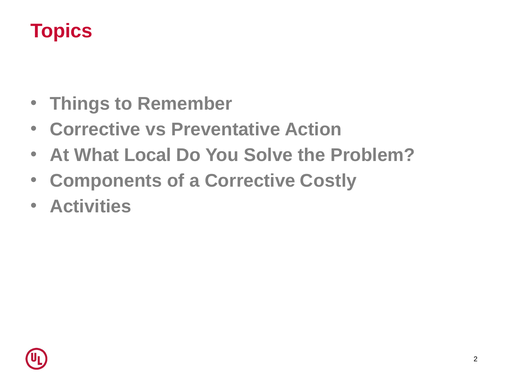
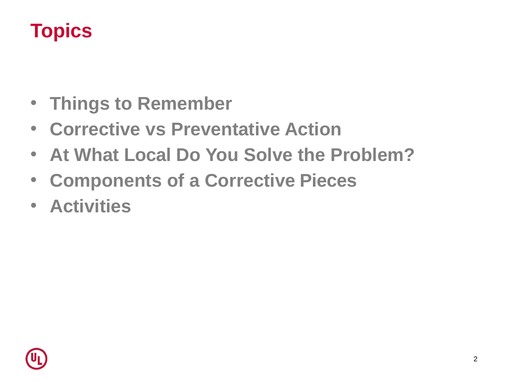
Costly: Costly -> Pieces
